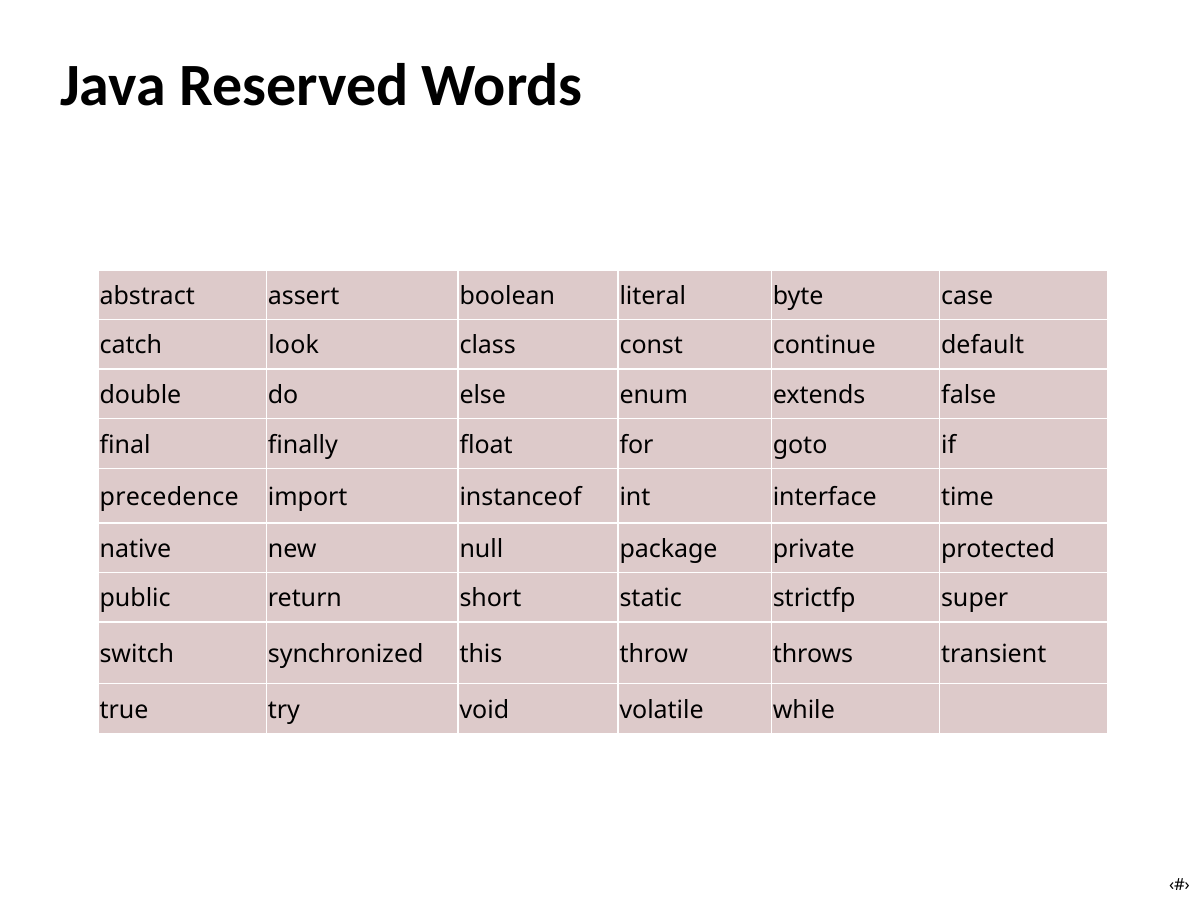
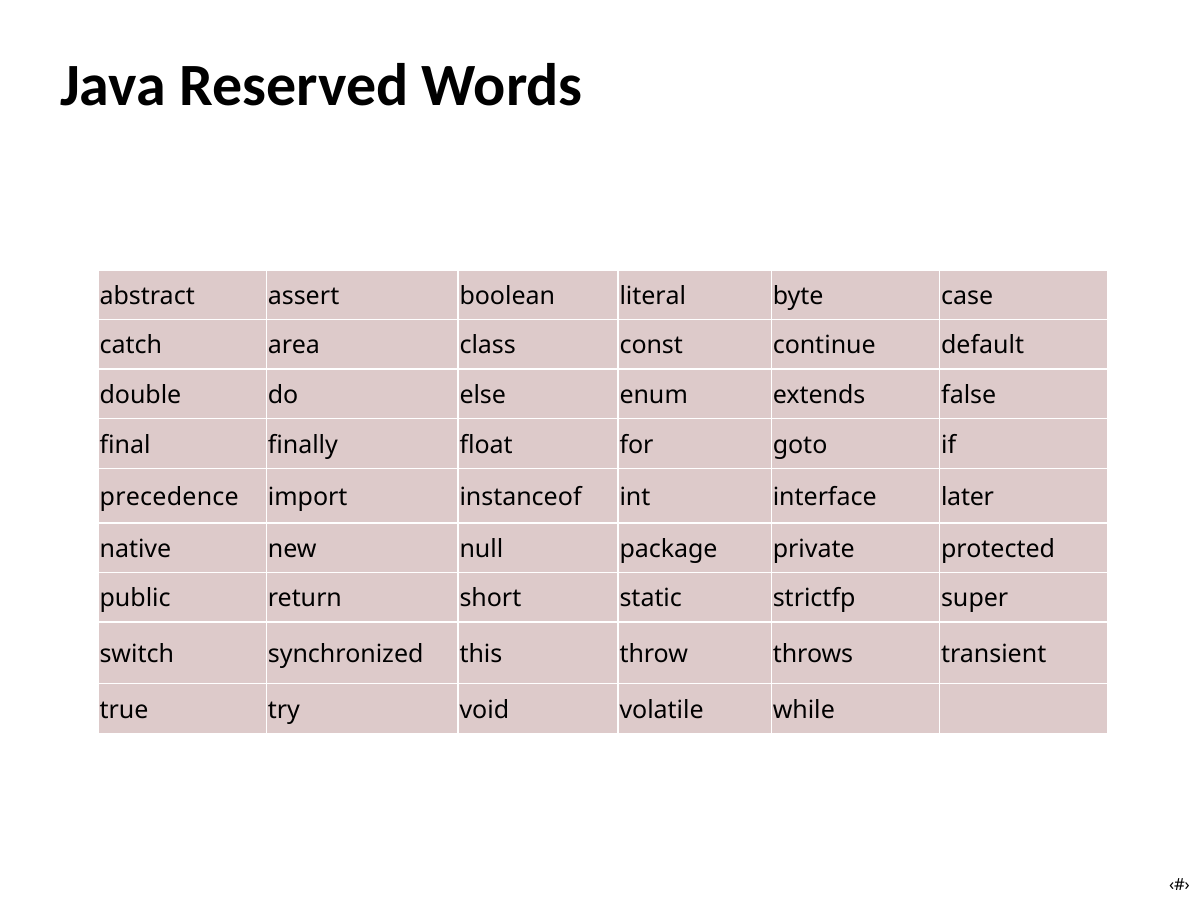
look: look -> area
time: time -> later
